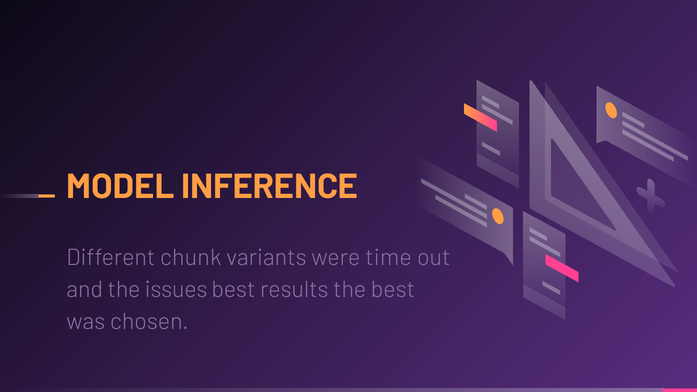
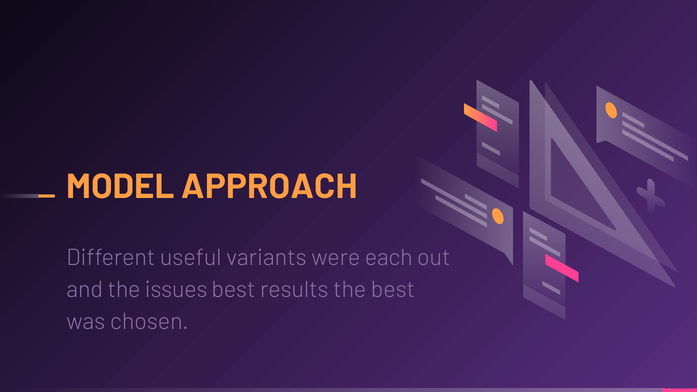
INFERENCE: INFERENCE -> APPROACH
chunk: chunk -> useful
time: time -> each
